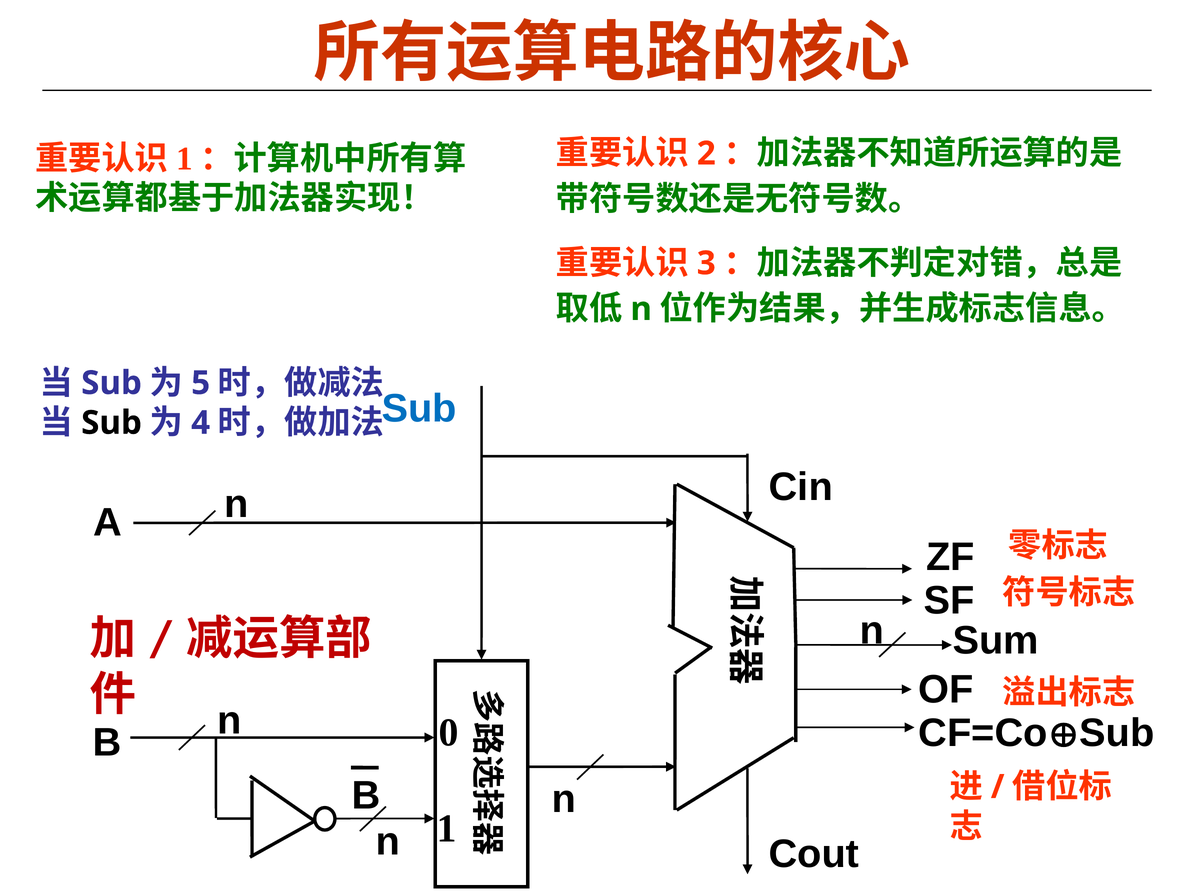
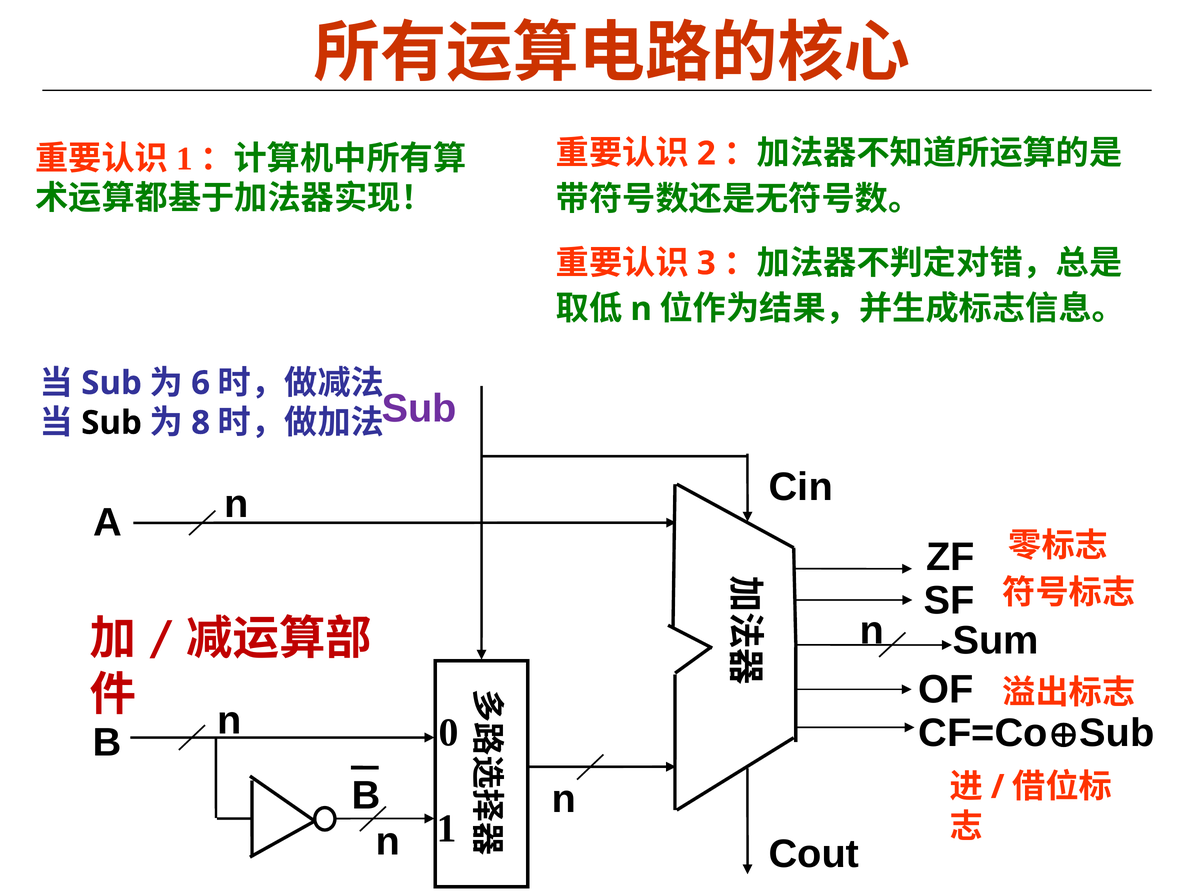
5: 5 -> 6
Sub at (419, 409) colour: blue -> purple
4: 4 -> 8
